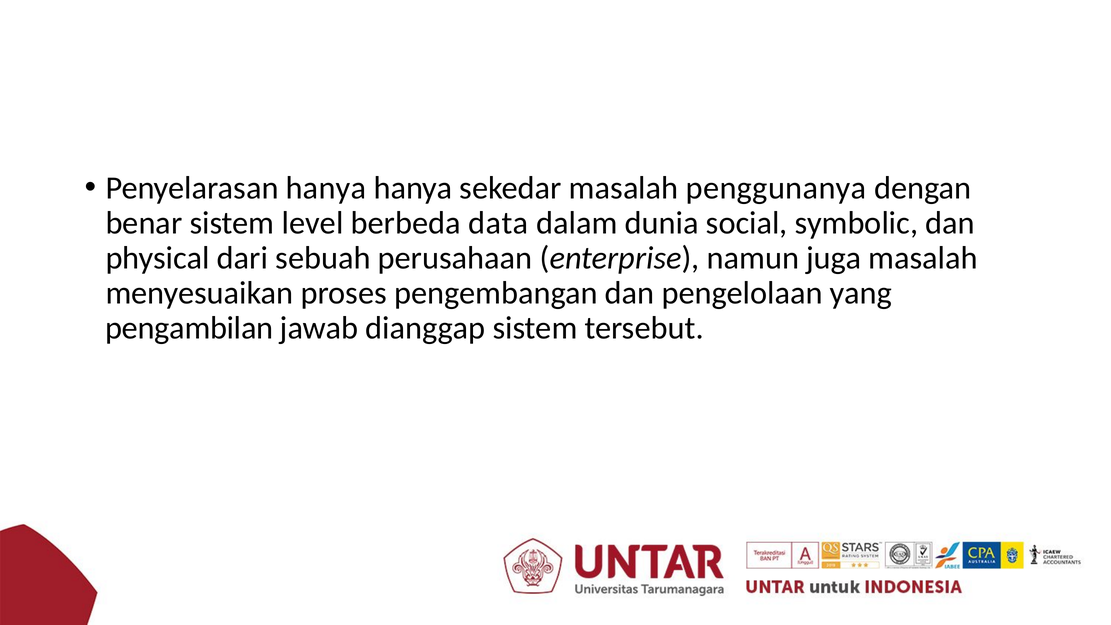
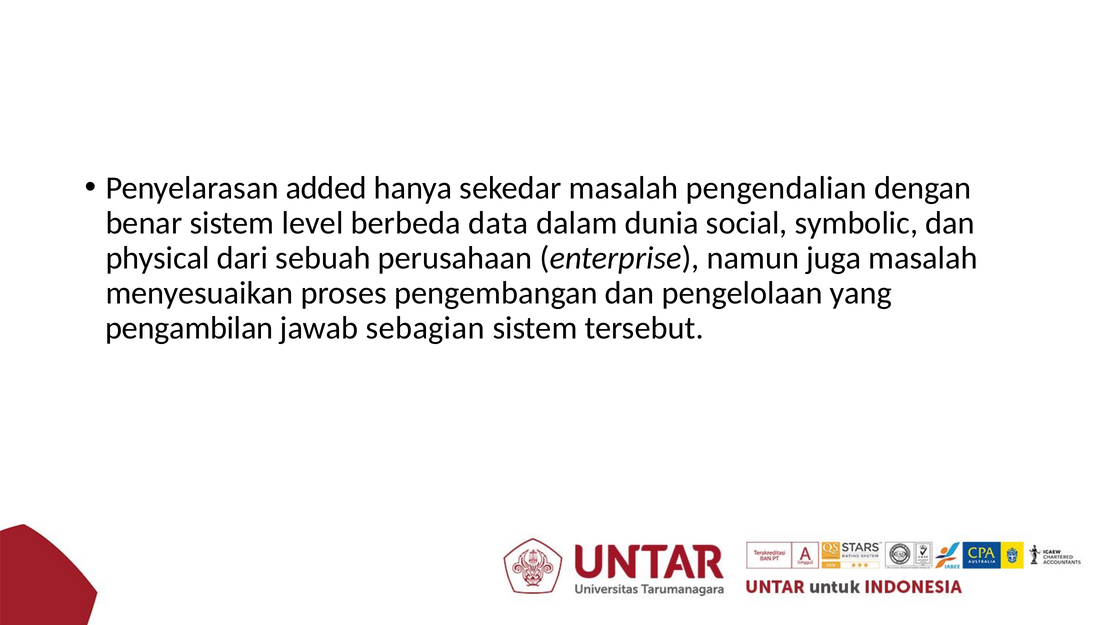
Penyelarasan hanya: hanya -> added
penggunanya: penggunanya -> pengendalian
dianggap: dianggap -> sebagian
